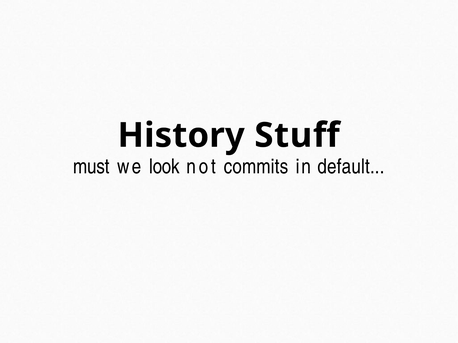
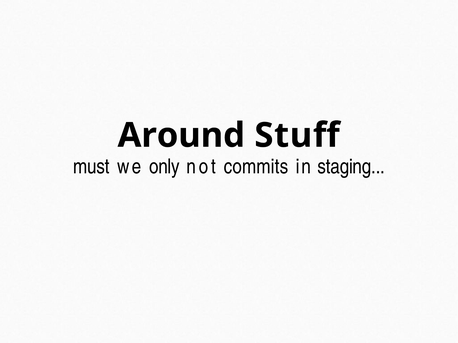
History: History -> Around
look: look -> only
default: default -> staging
